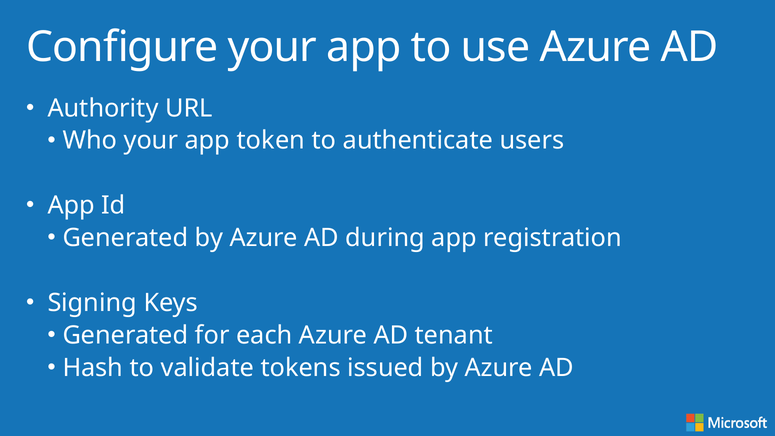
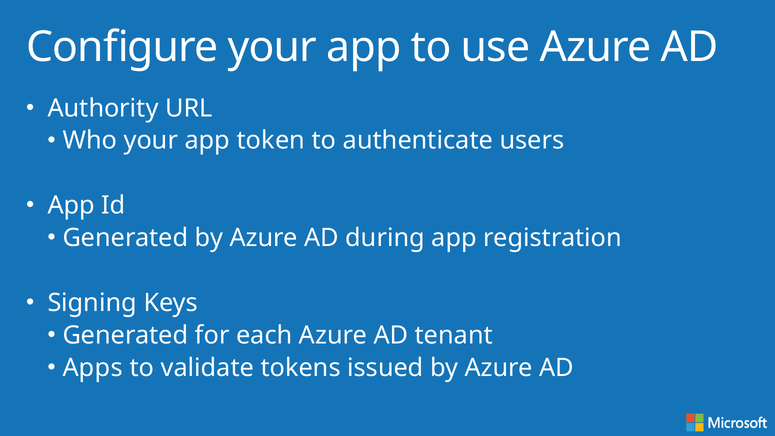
Hash: Hash -> Apps
